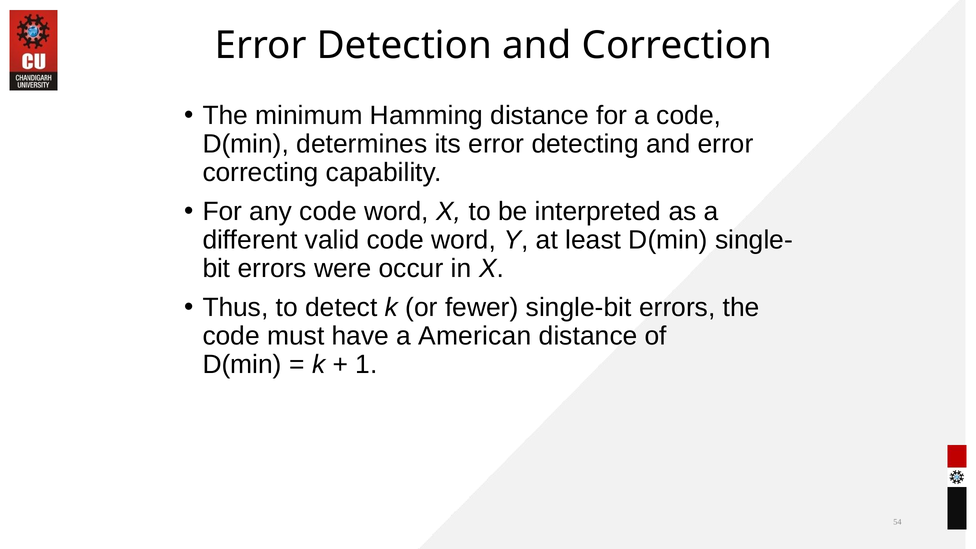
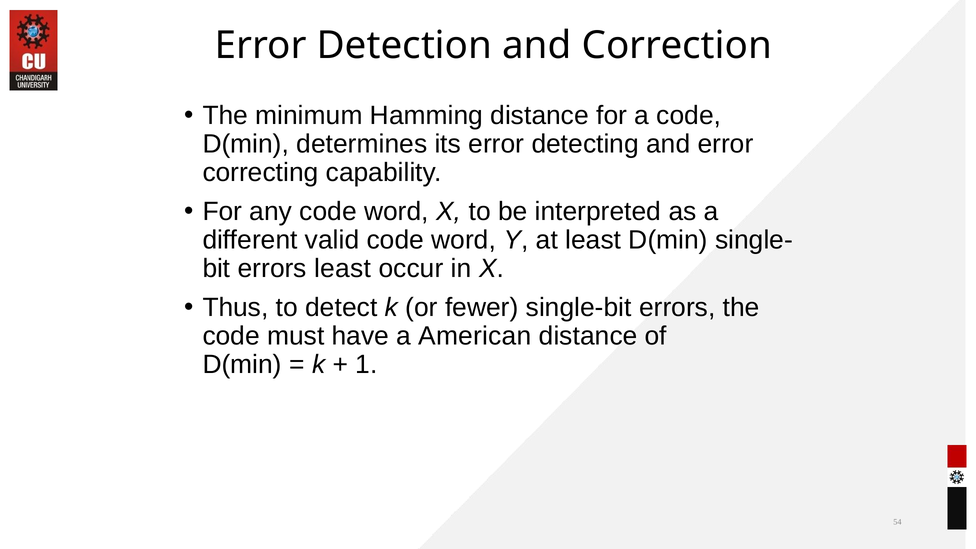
errors were: were -> least
